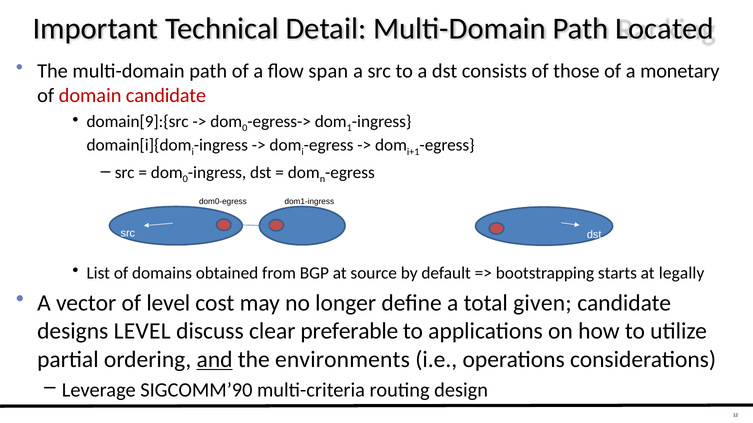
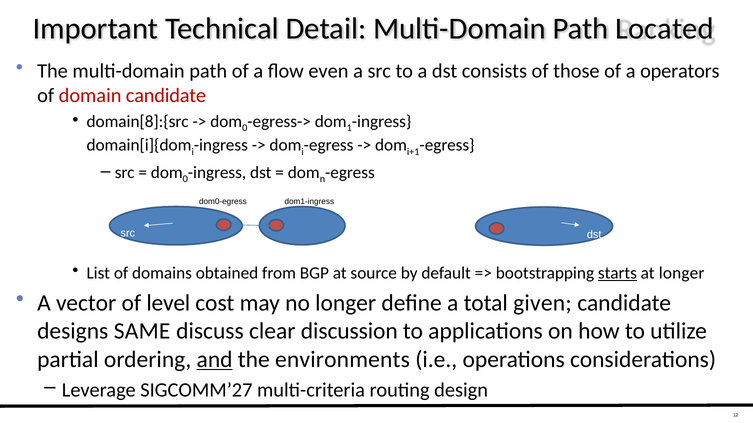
span: span -> even
monetary: monetary -> operators
domain[9]:{src: domain[9]:{src -> domain[8]:{src
starts underline: none -> present
at legally: legally -> longer
designs LEVEL: LEVEL -> SAME
preferable: preferable -> discussion
SIGCOMM’90: SIGCOMM’90 -> SIGCOMM’27
